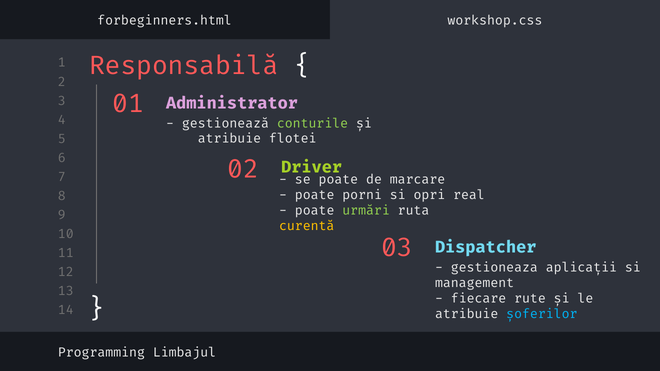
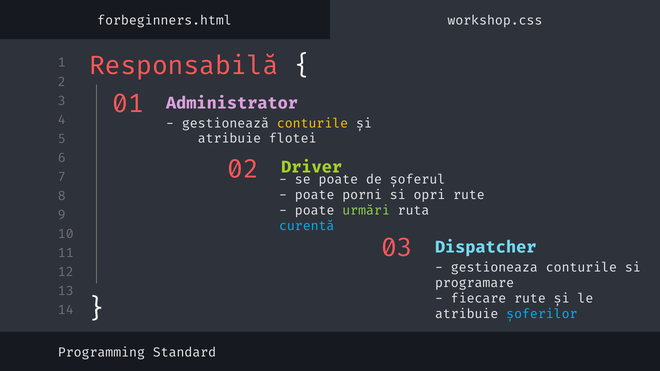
conturile at (313, 123) colour: light green -> yellow
marcare: marcare -> șoferul
opri real: real -> rute
curentă colour: yellow -> light blue
gestioneaza aplicații: aplicații -> conturile
management: management -> programare
Limbajul: Limbajul -> Standard
